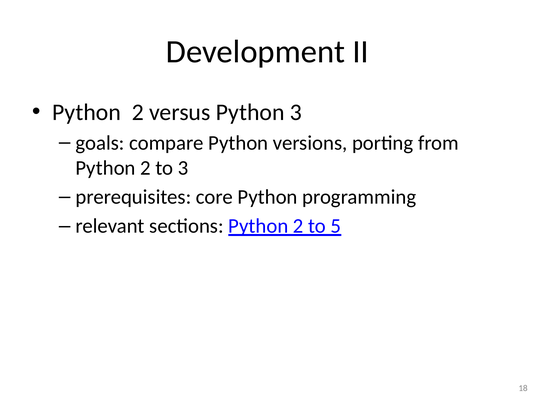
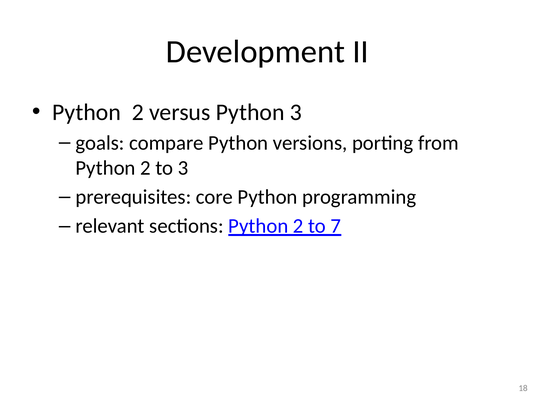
5: 5 -> 7
